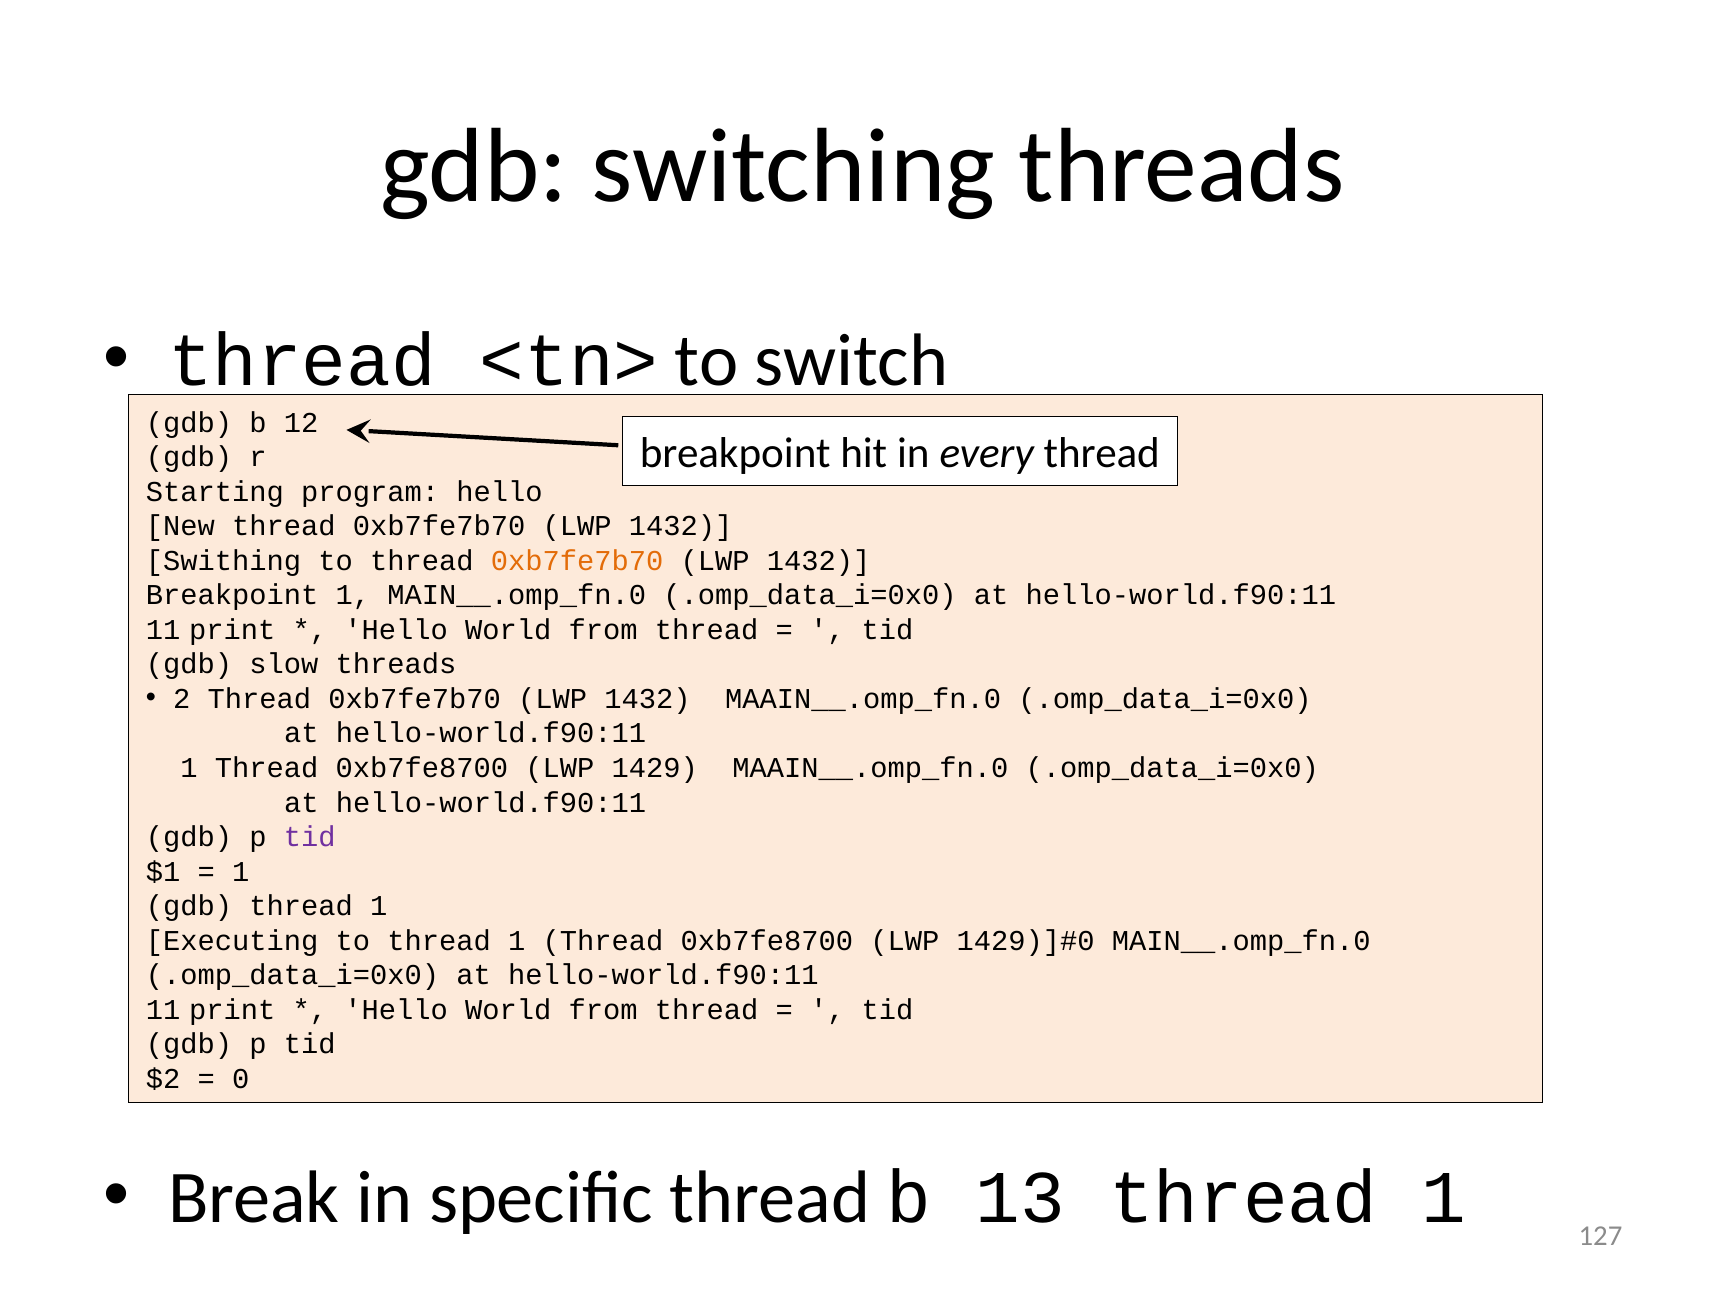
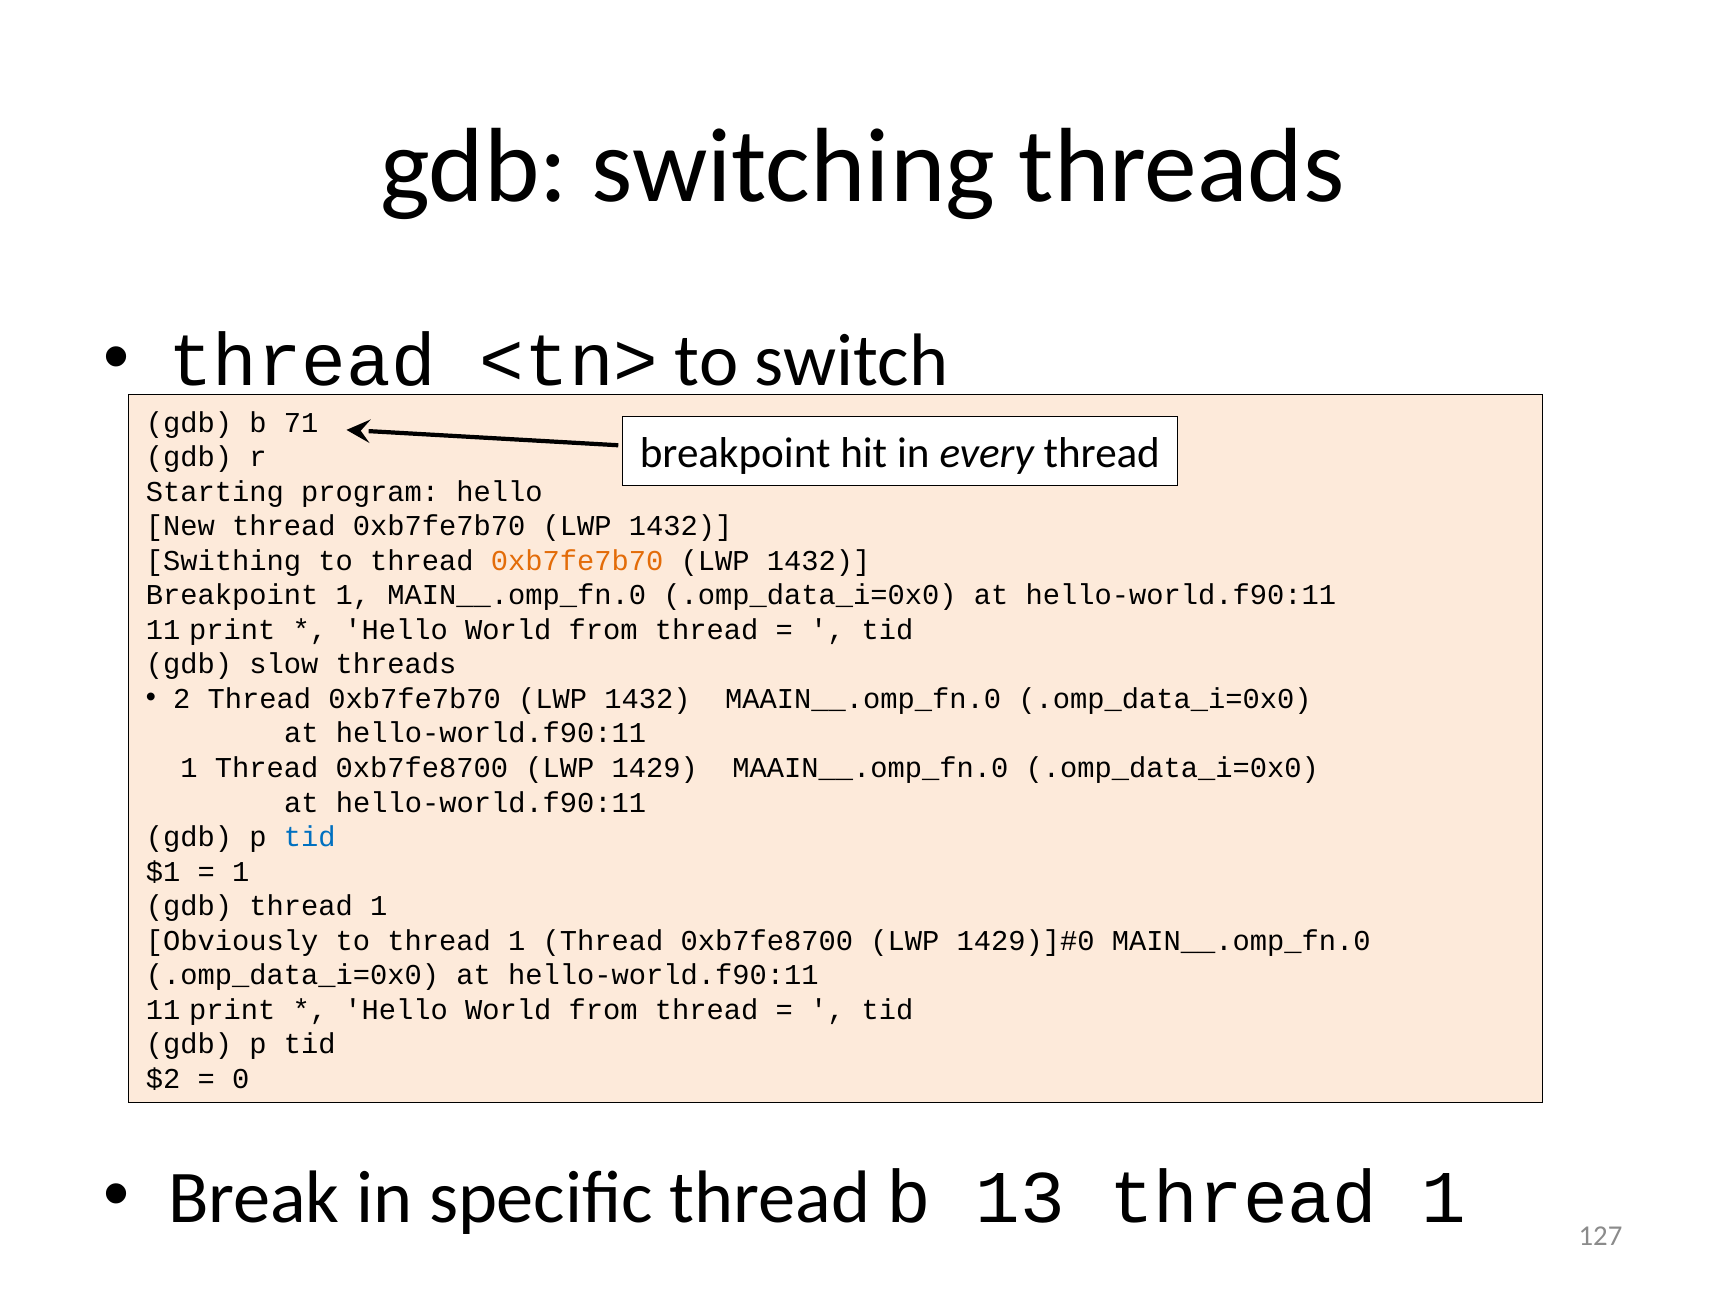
12: 12 -> 71
tid at (310, 837) colour: purple -> blue
Executing: Executing -> Obviously
